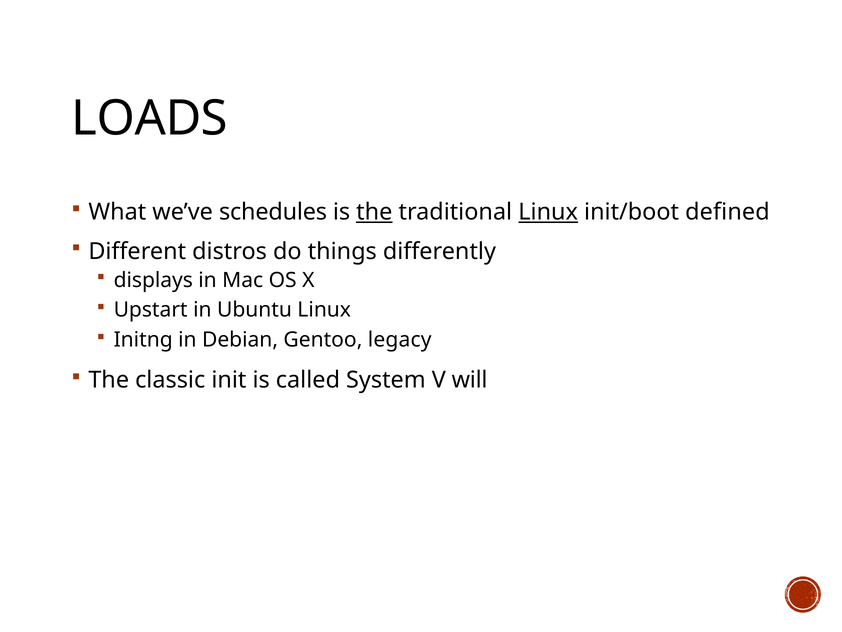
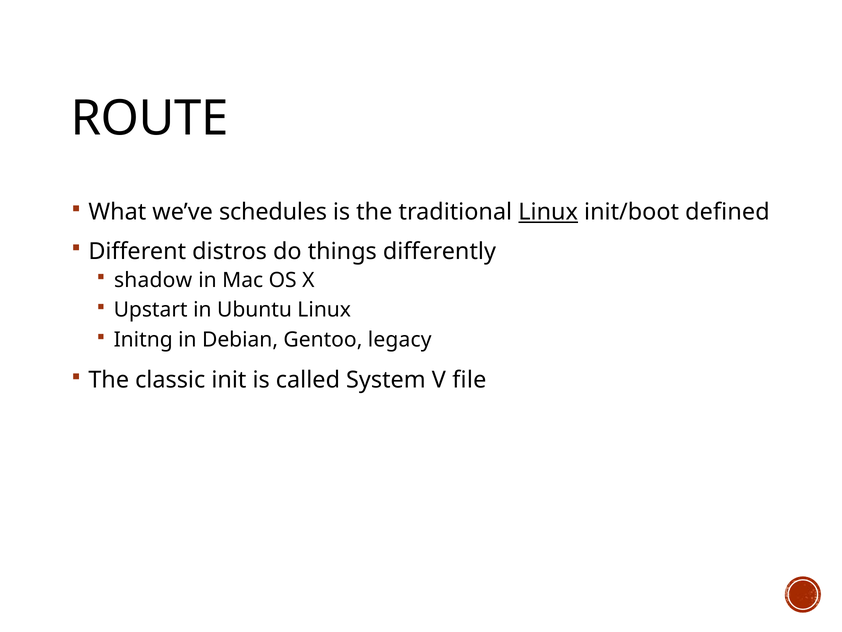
LOADS: LOADS -> ROUTE
the at (374, 212) underline: present -> none
displays: displays -> shadow
will: will -> file
